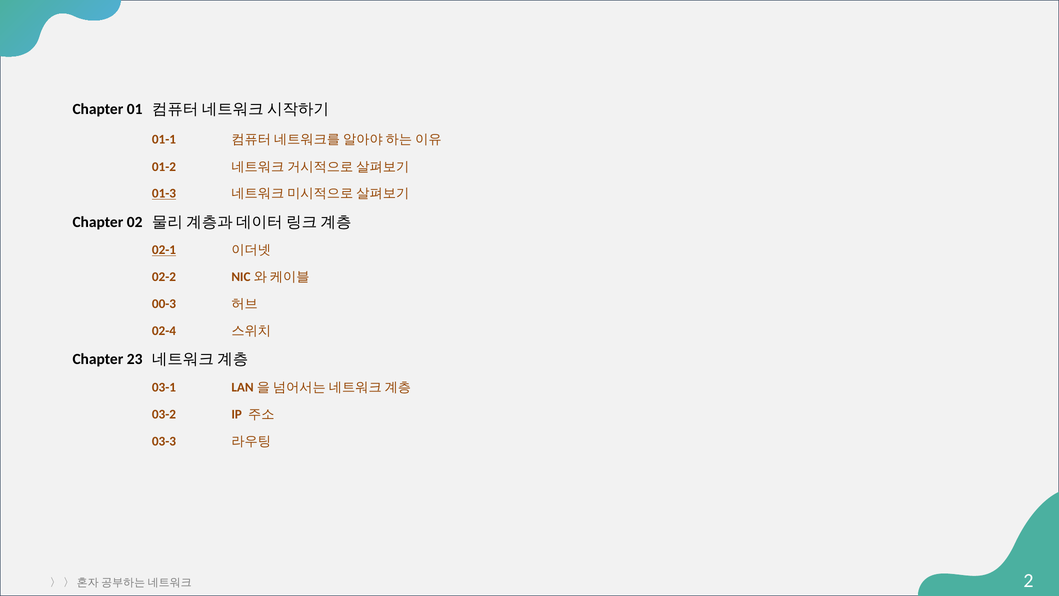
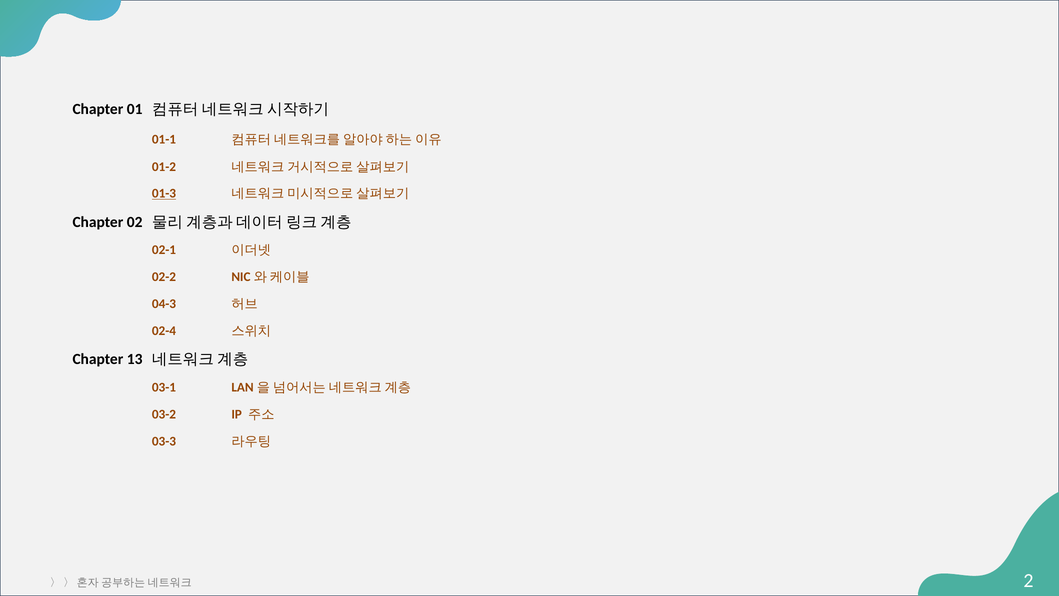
02-1 underline: present -> none
00-3: 00-3 -> 04-3
23: 23 -> 13
